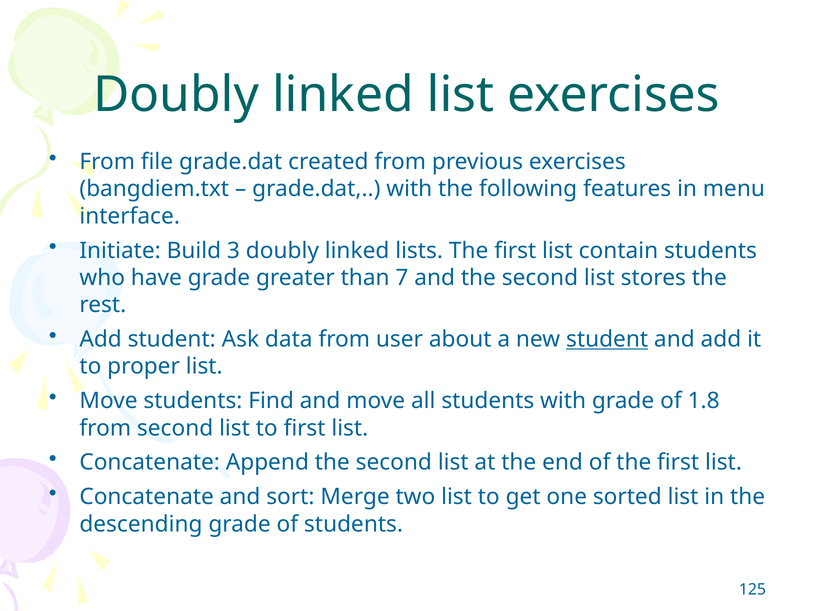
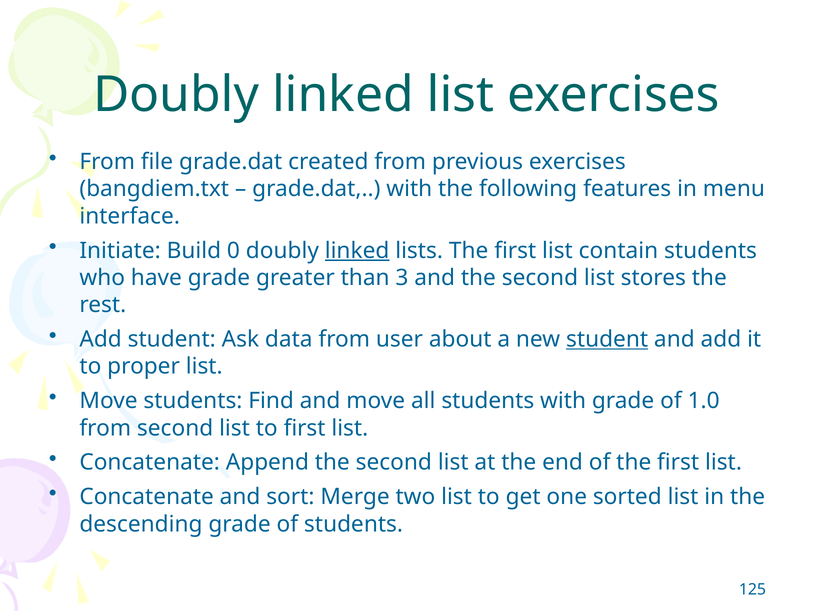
3: 3 -> 0
linked at (357, 251) underline: none -> present
7: 7 -> 3
1.8: 1.8 -> 1.0
